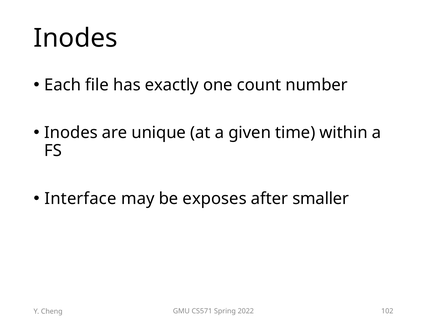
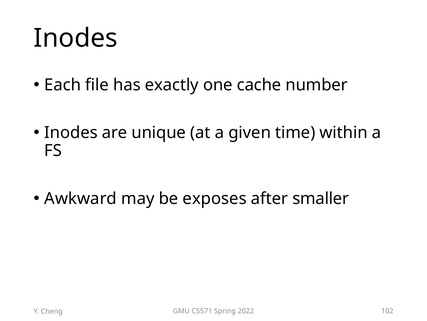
count: count -> cache
Interface: Interface -> Awkward
